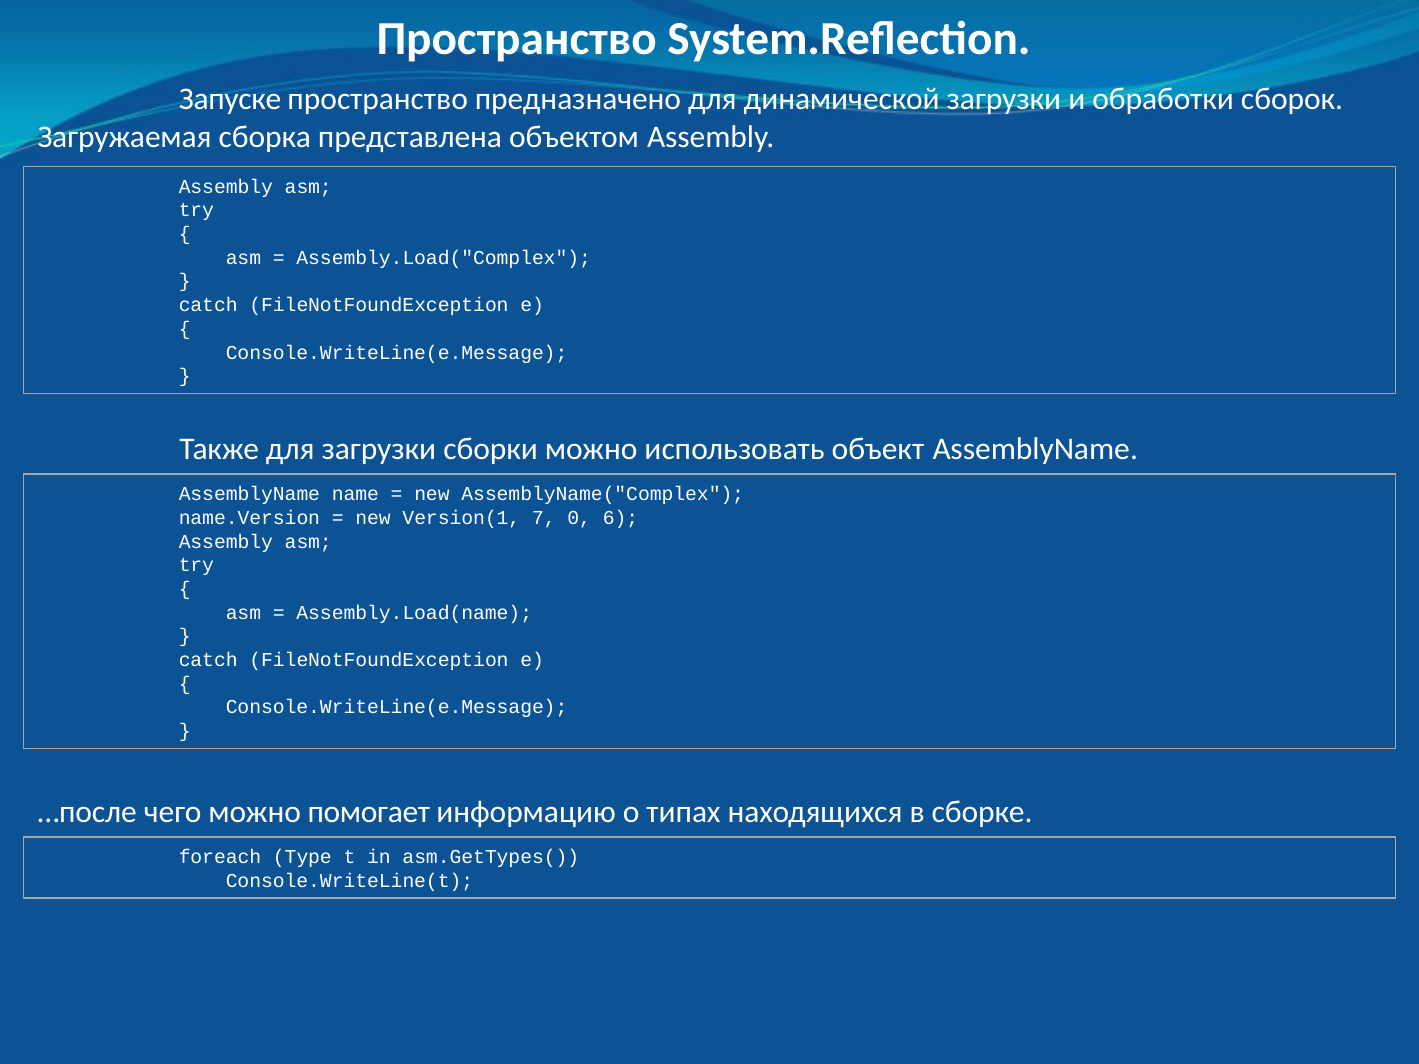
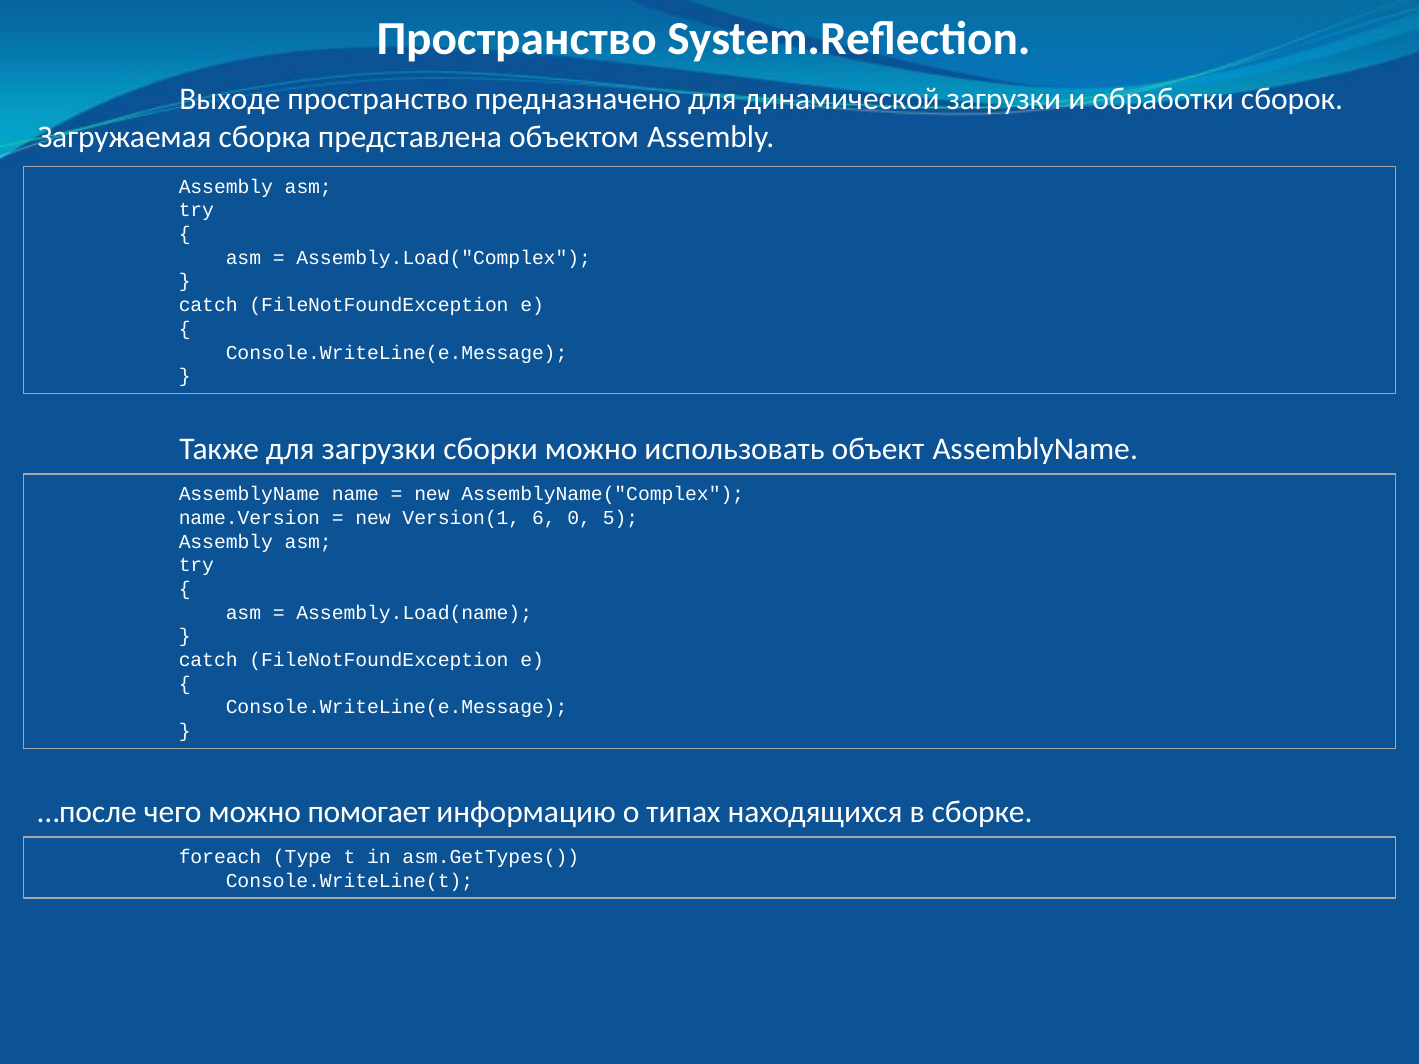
Запуске: Запуске -> Выходе
7: 7 -> 6
6: 6 -> 5
